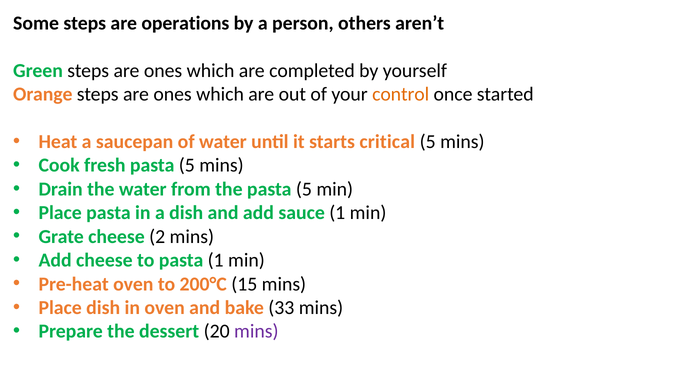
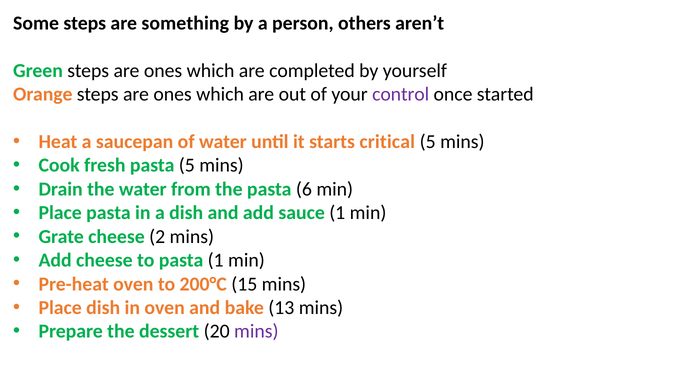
operations: operations -> something
control colour: orange -> purple
the pasta 5: 5 -> 6
33: 33 -> 13
